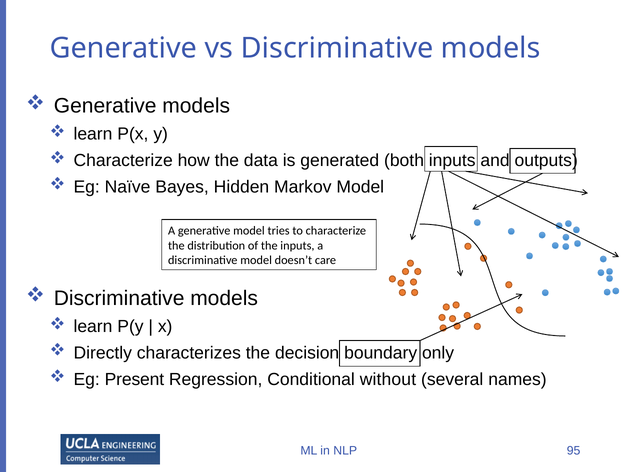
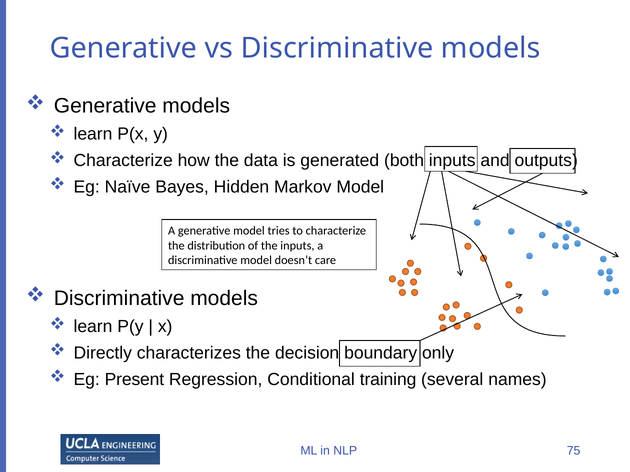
without: without -> training
95: 95 -> 75
